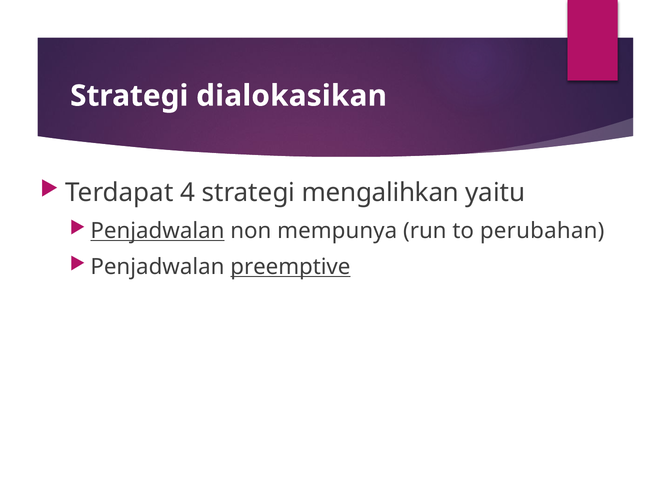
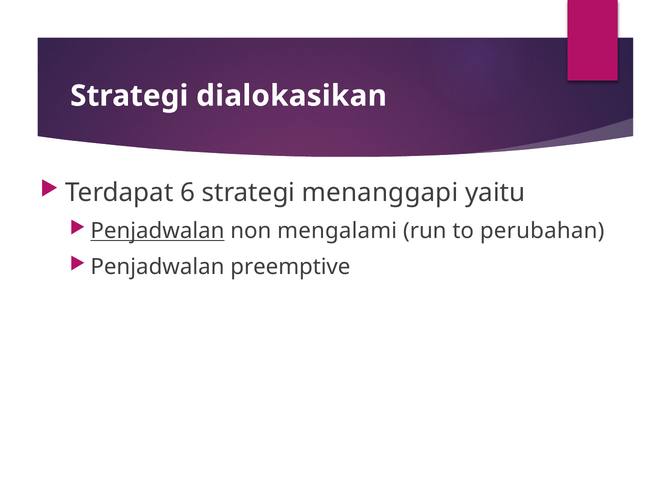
4: 4 -> 6
mengalihkan: mengalihkan -> menanggapi
mempunya: mempunya -> mengalami
preemptive underline: present -> none
